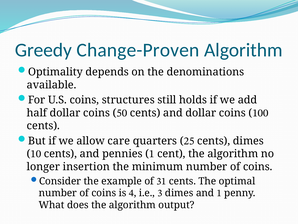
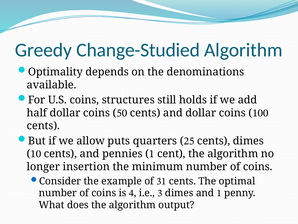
Change-Proven: Change-Proven -> Change-Studied
care: care -> puts
